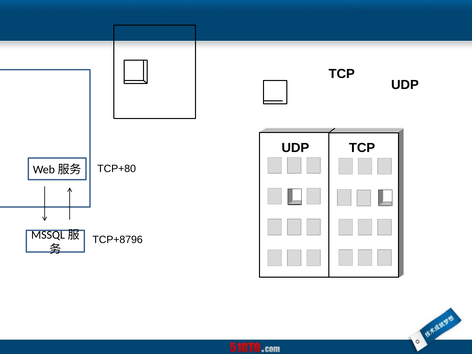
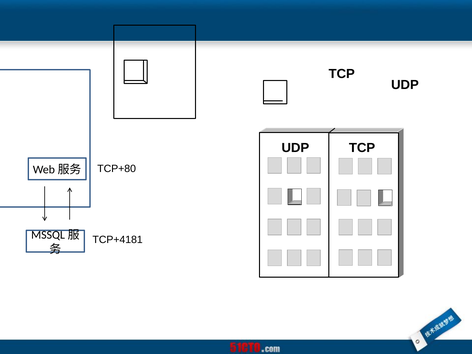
TCP+8796: TCP+8796 -> TCP+4181
